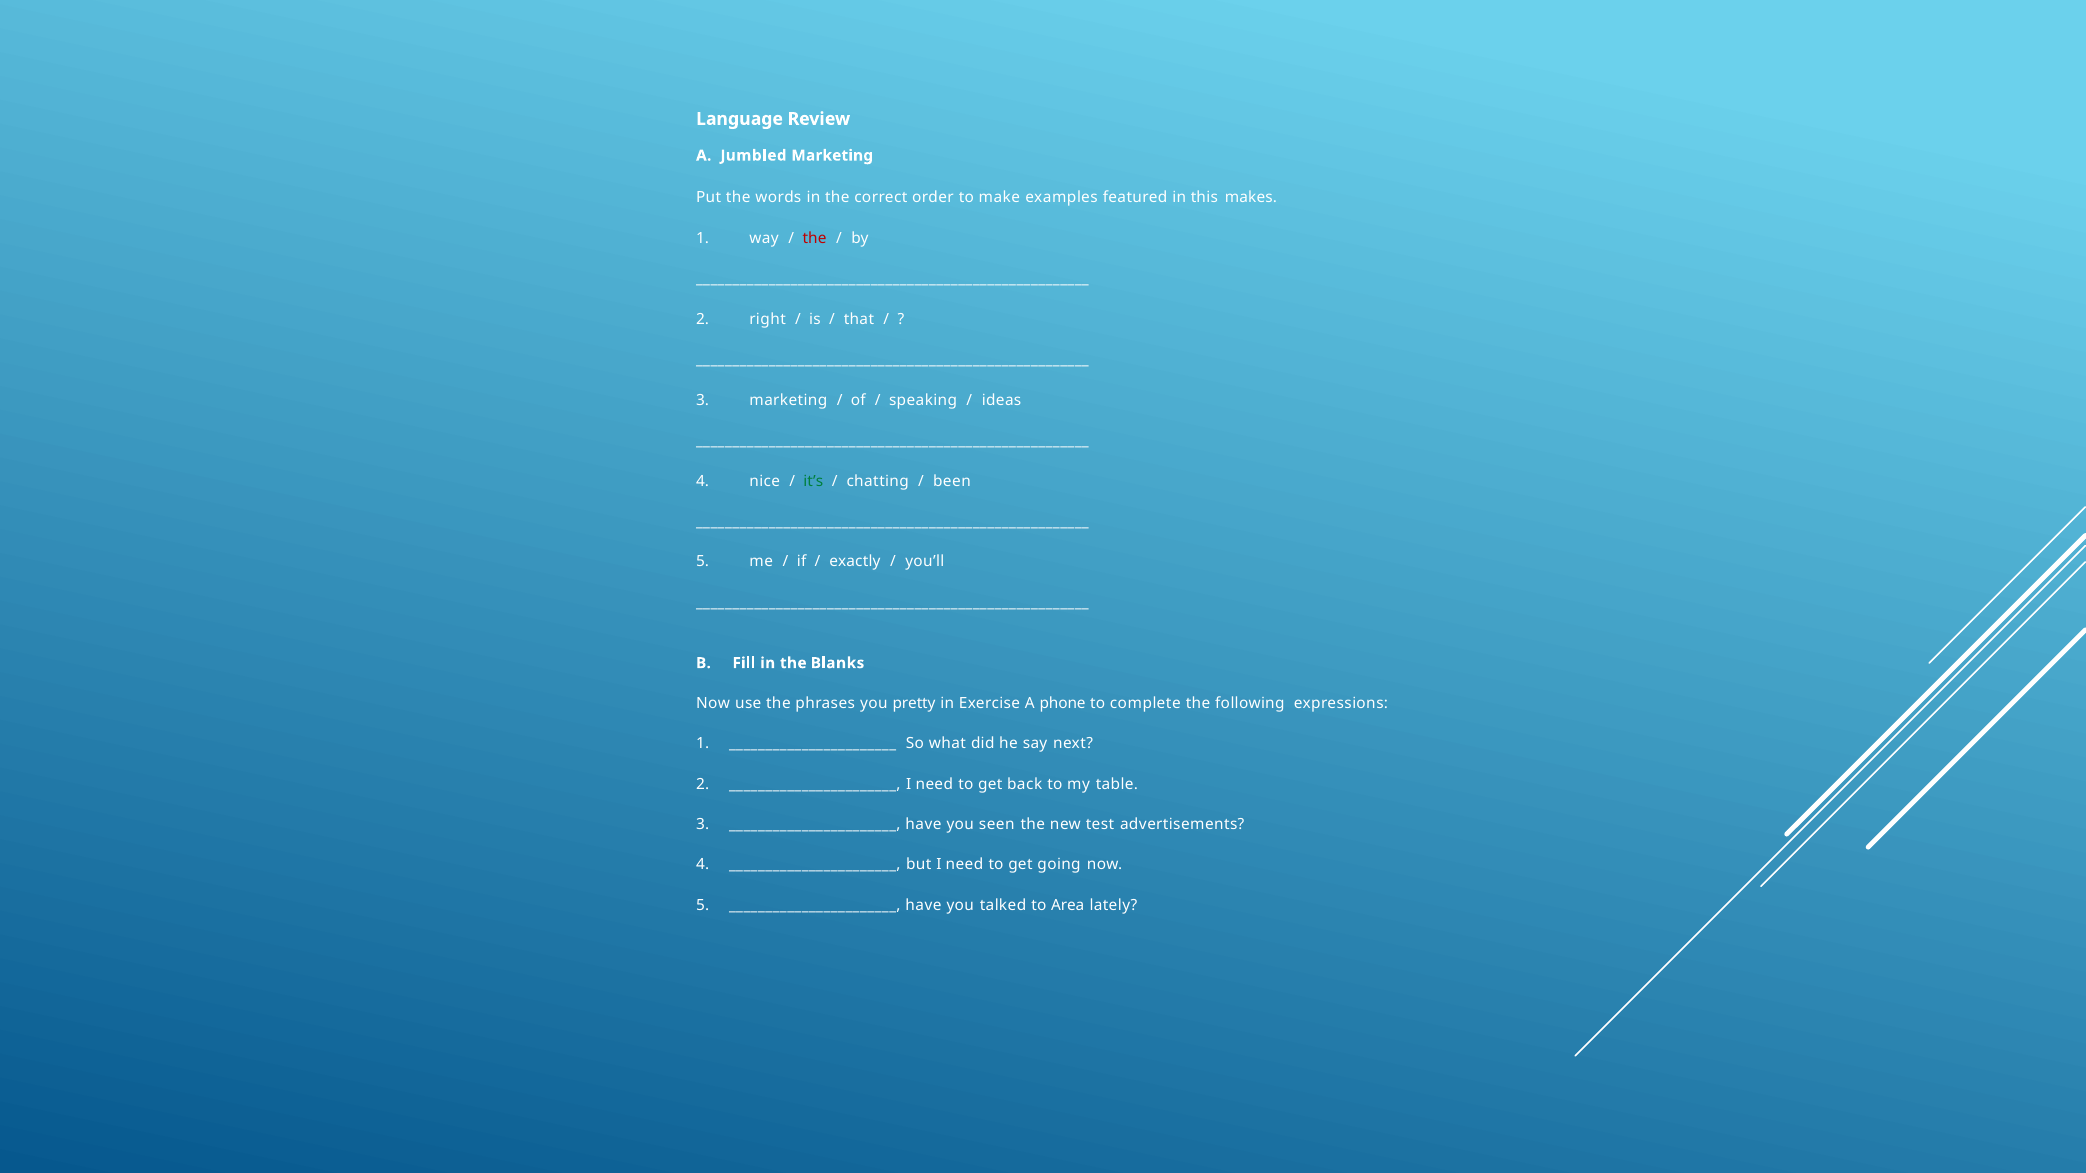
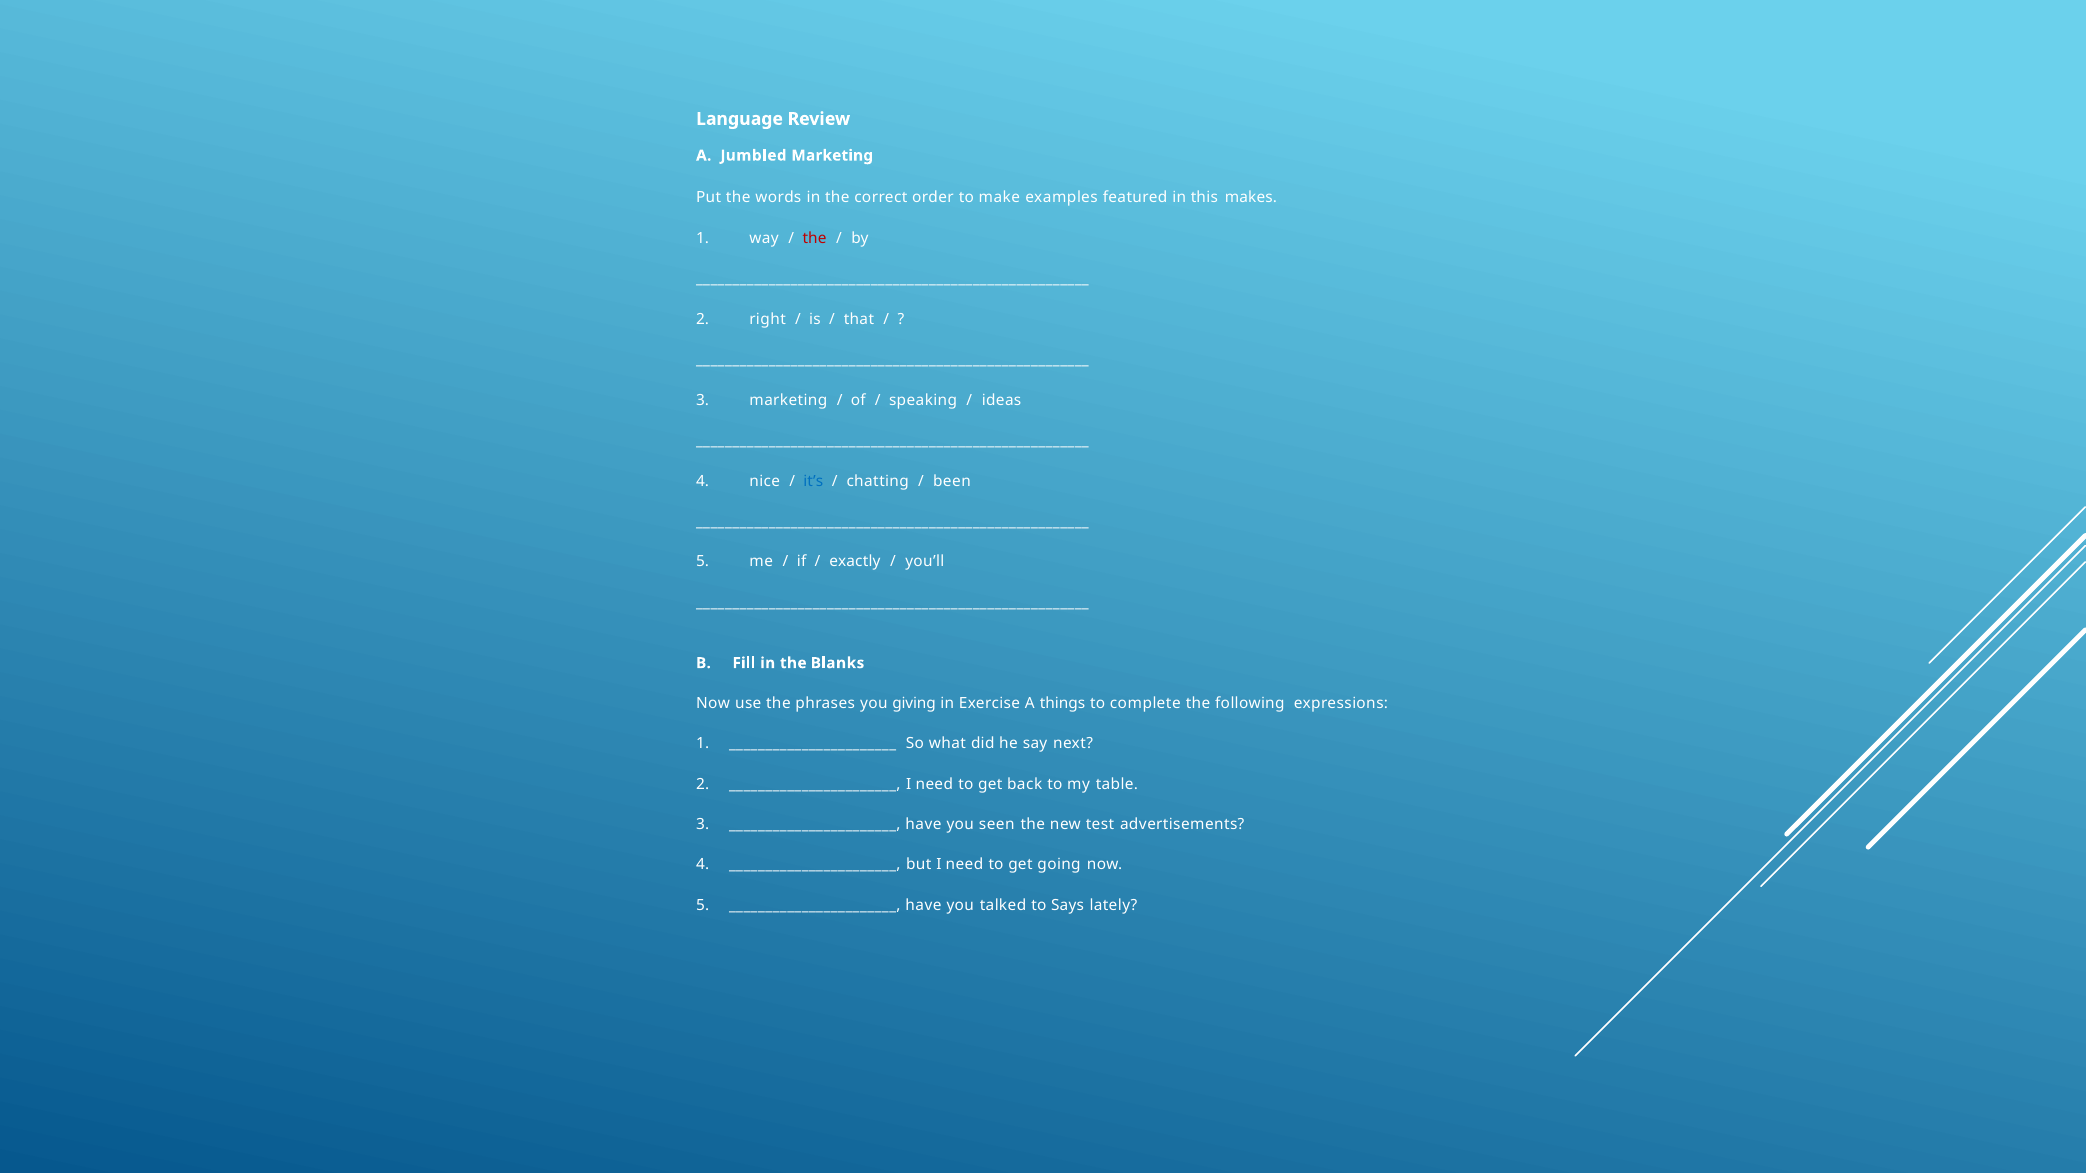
it’s colour: green -> blue
pretty: pretty -> giving
phone: phone -> things
Area: Area -> Says
